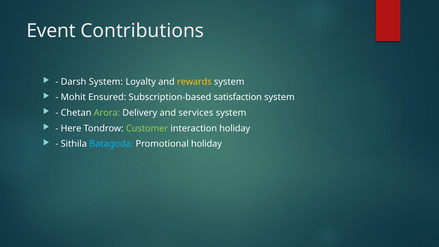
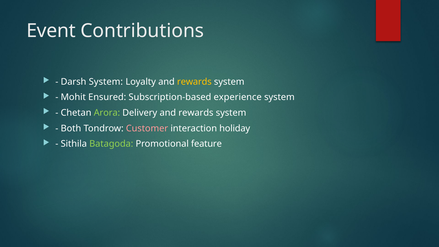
satisfaction: satisfaction -> experience
Delivery and services: services -> rewards
Here: Here -> Both
Customer colour: light green -> pink
Batagoda colour: light blue -> light green
Promotional holiday: holiday -> feature
